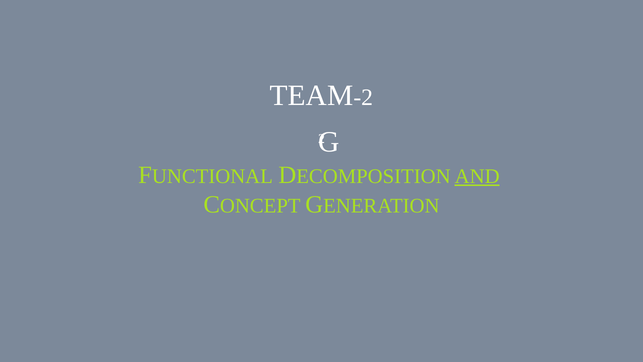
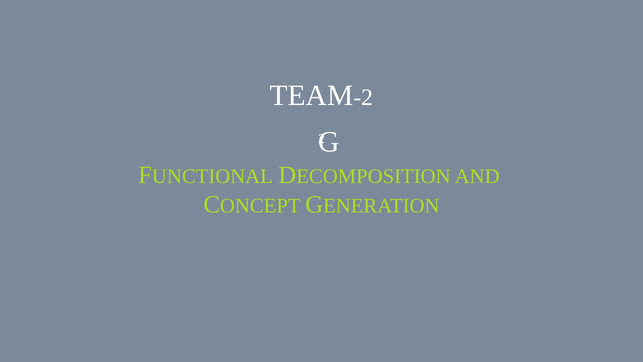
AND underline: present -> none
